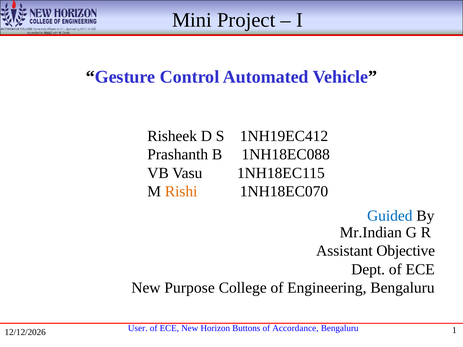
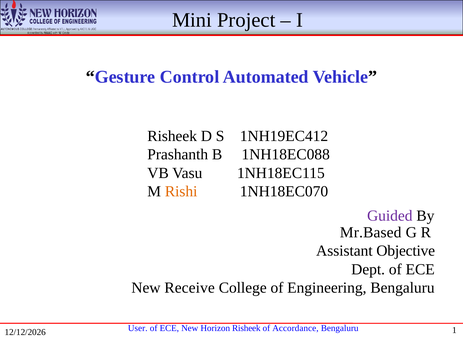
Guided colour: blue -> purple
Mr.Indian: Mr.Indian -> Mr.Based
Purpose: Purpose -> Receive
Horizon Buttons: Buttons -> Risheek
